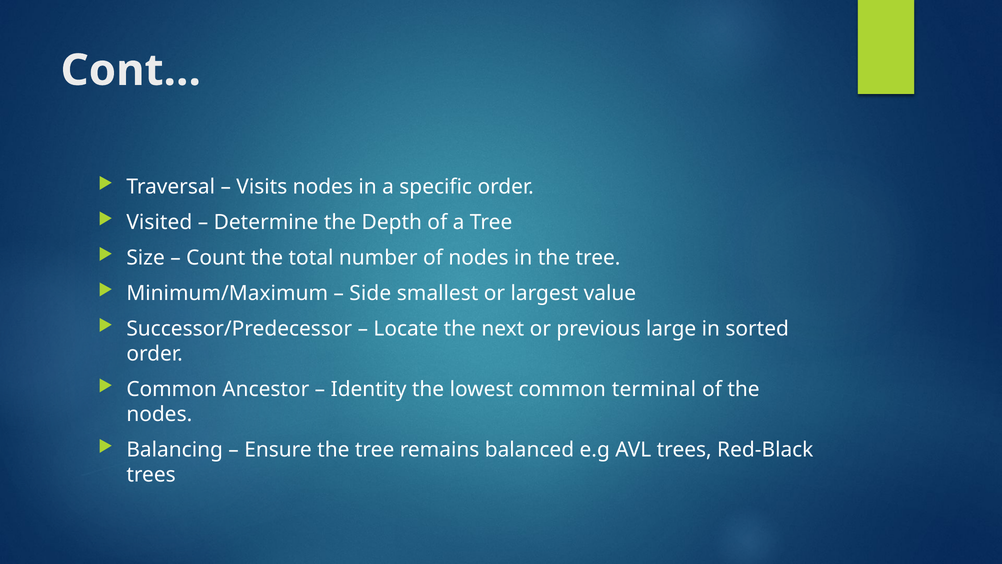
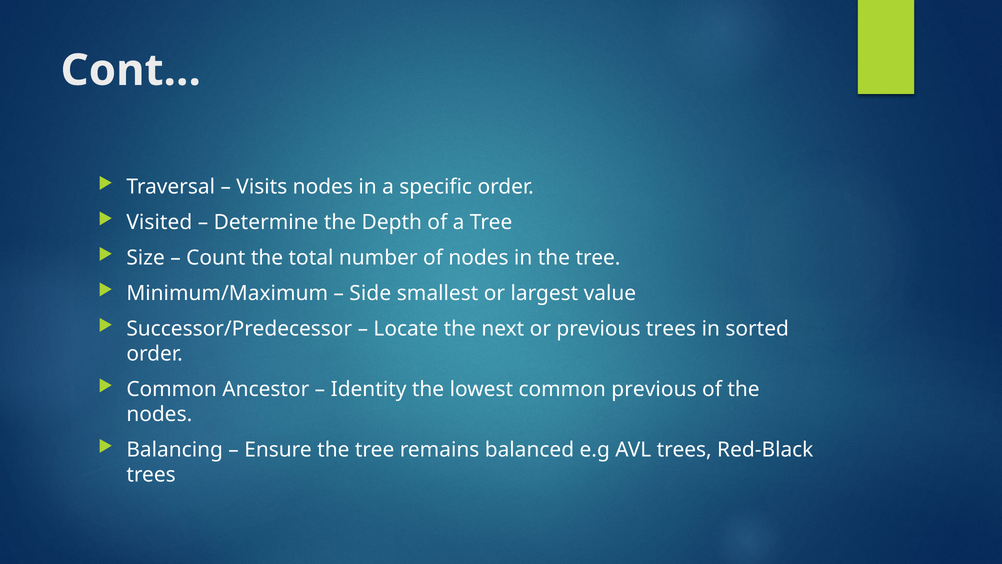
previous large: large -> trees
common terminal: terminal -> previous
